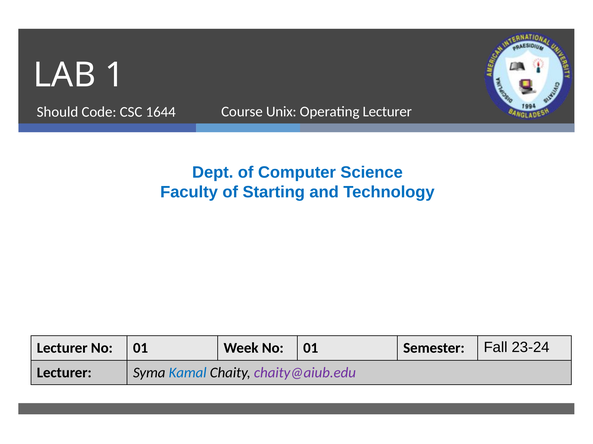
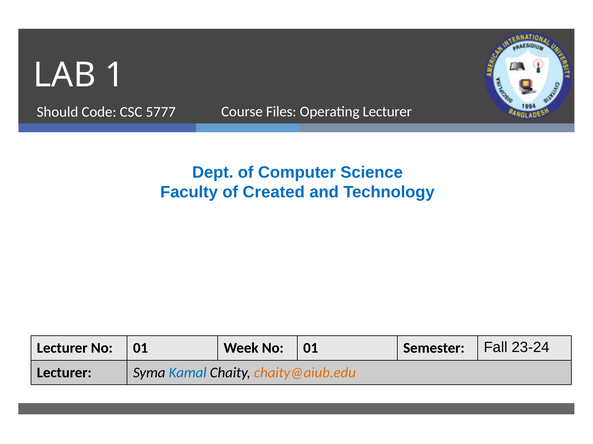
Unix: Unix -> Files
1644: 1644 -> 5777
Starting: Starting -> Created
chaity@aiub.edu colour: purple -> orange
